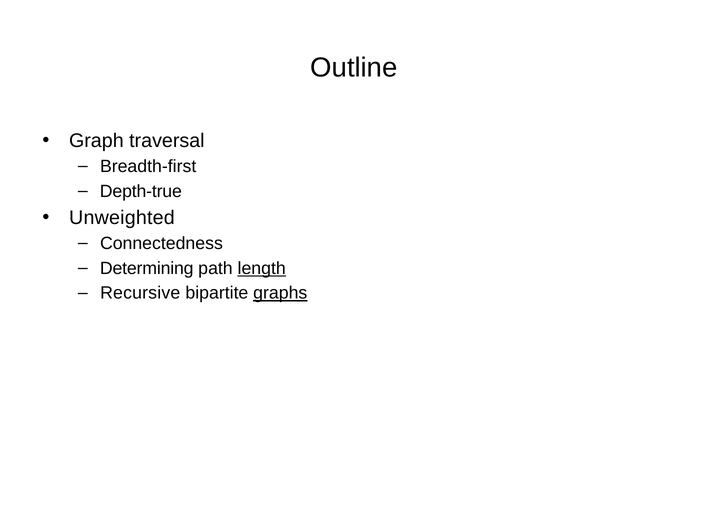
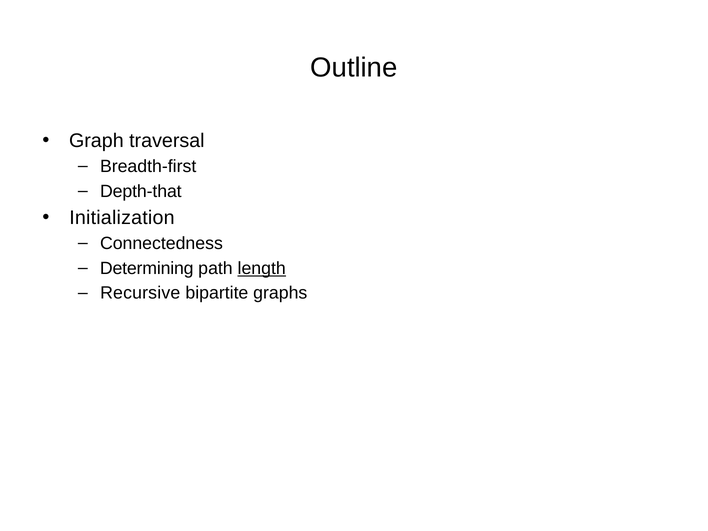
Depth-true: Depth-true -> Depth-that
Unweighted: Unweighted -> Initialization
graphs underline: present -> none
